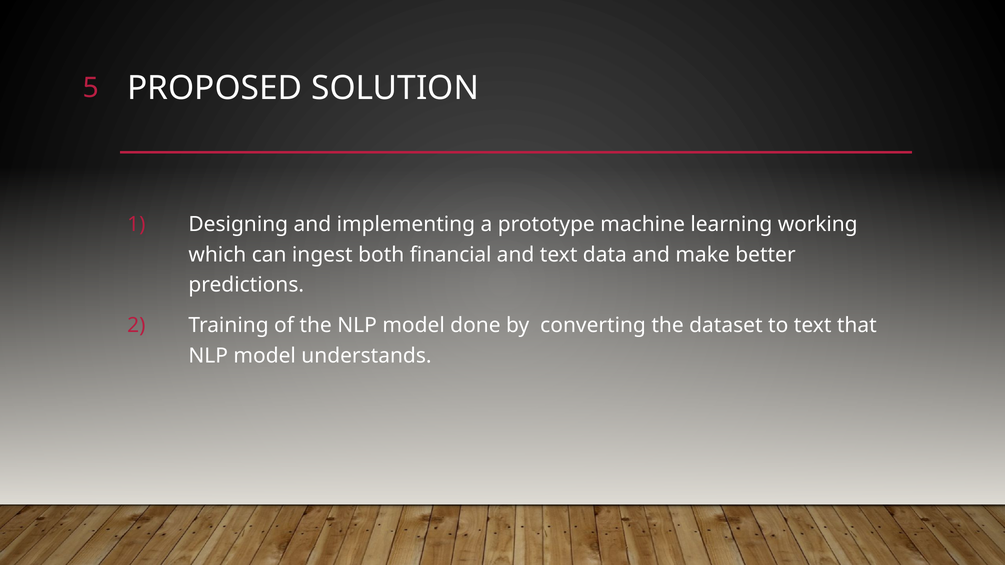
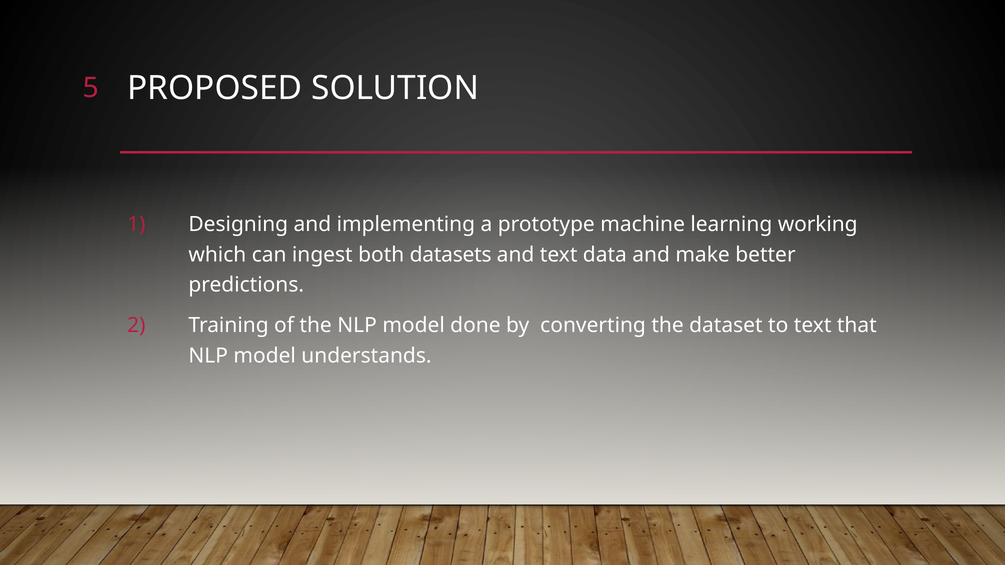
financial: financial -> datasets
